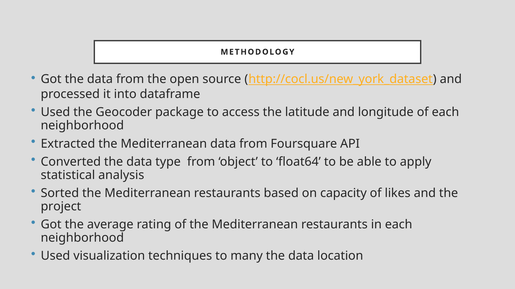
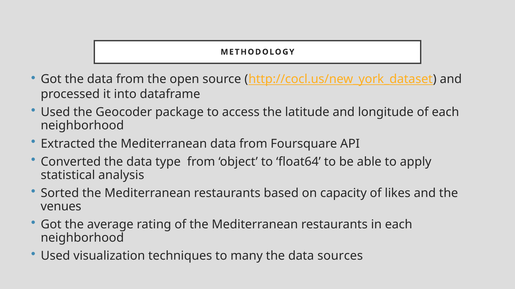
project: project -> venues
location: location -> sources
